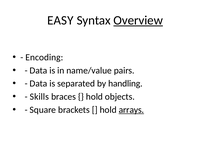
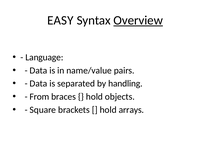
Encoding: Encoding -> Language
Skills: Skills -> From
arrays underline: present -> none
